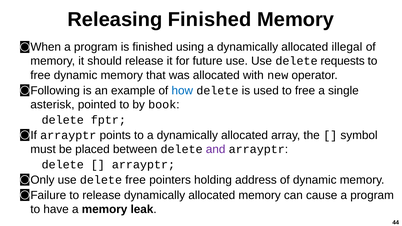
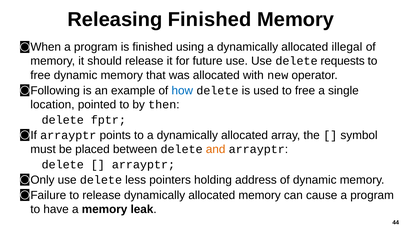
asterisk: asterisk -> location
book: book -> then
and colour: purple -> orange
delete free: free -> less
